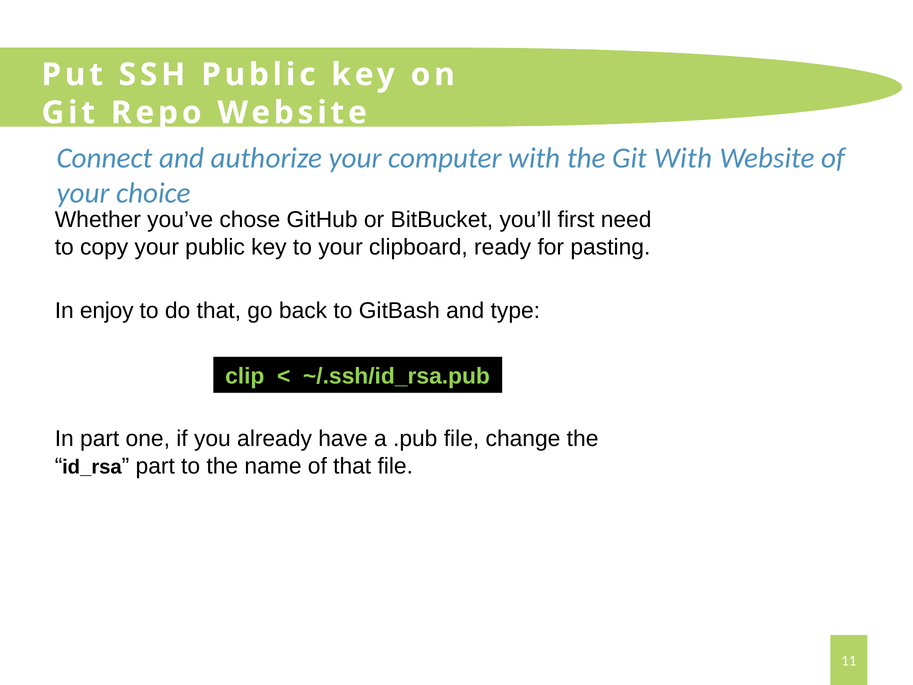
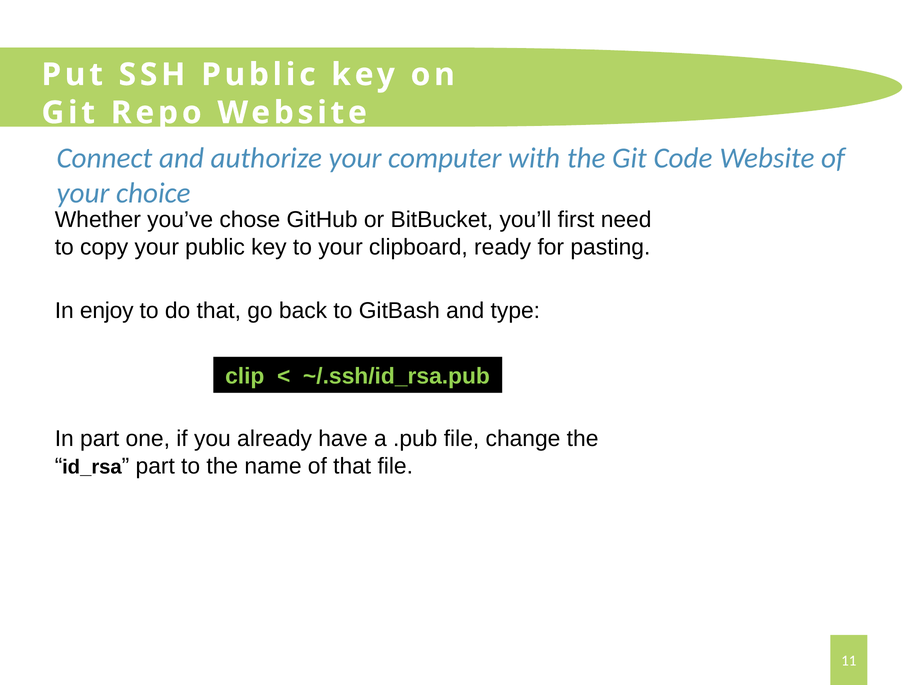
Git With: With -> Code
